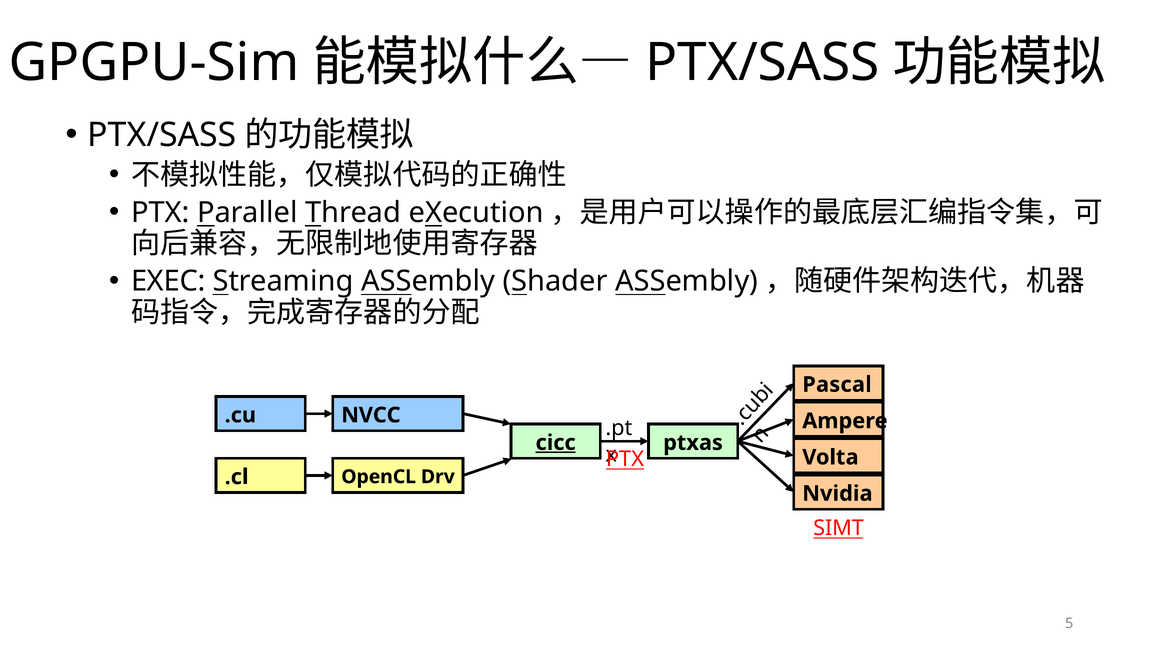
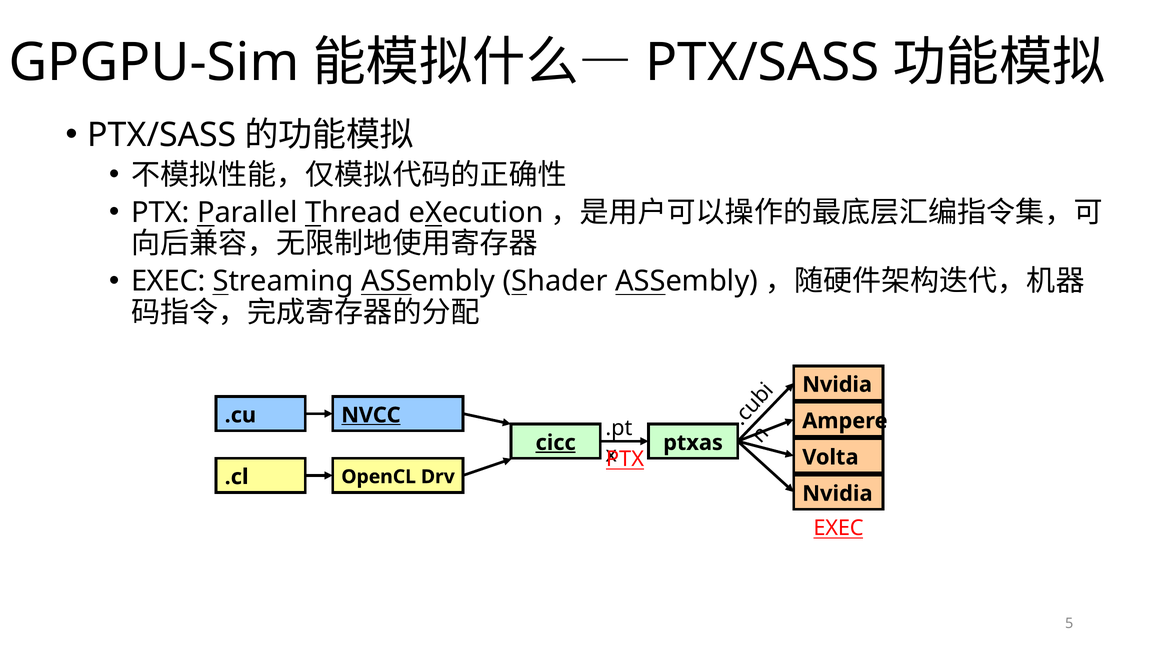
Pascal at (837, 384): Pascal -> Nvidia
NVCC underline: none -> present
SIMT at (838, 528): SIMT -> EXEC
